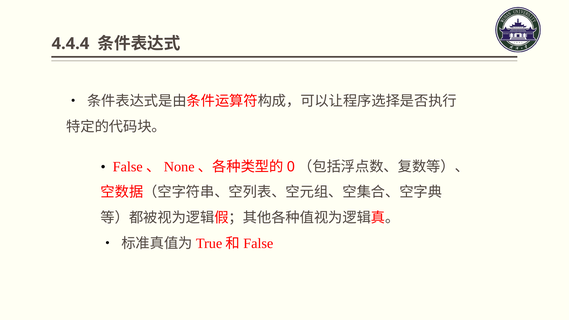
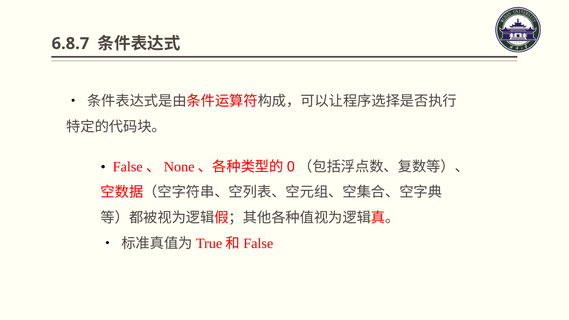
4.4.4: 4.4.4 -> 6.8.7
